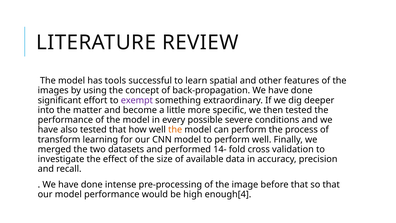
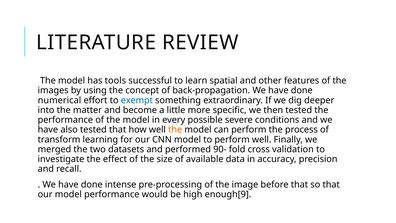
significant: significant -> numerical
exempt colour: purple -> blue
14-: 14- -> 90-
enough[4: enough[4 -> enough[9
